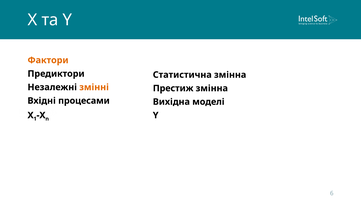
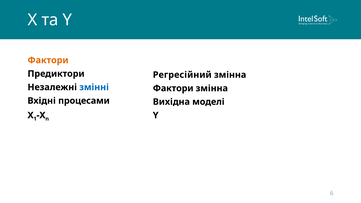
Статистична: Статистична -> Регресійний
змінні colour: orange -> blue
Престиж at (173, 88): Престиж -> Фактори
